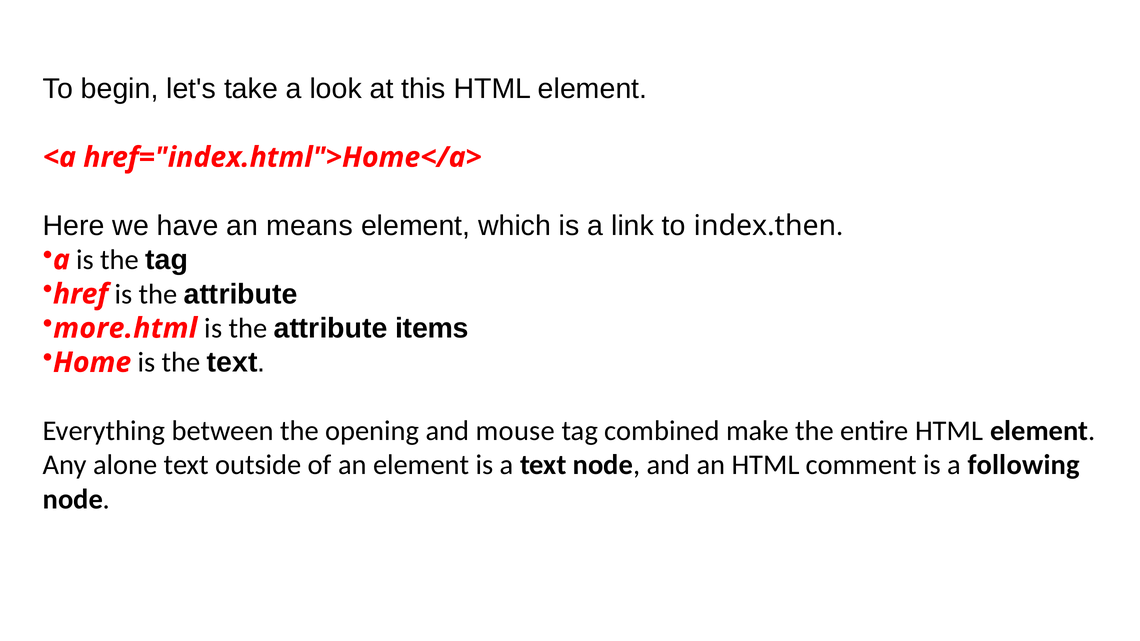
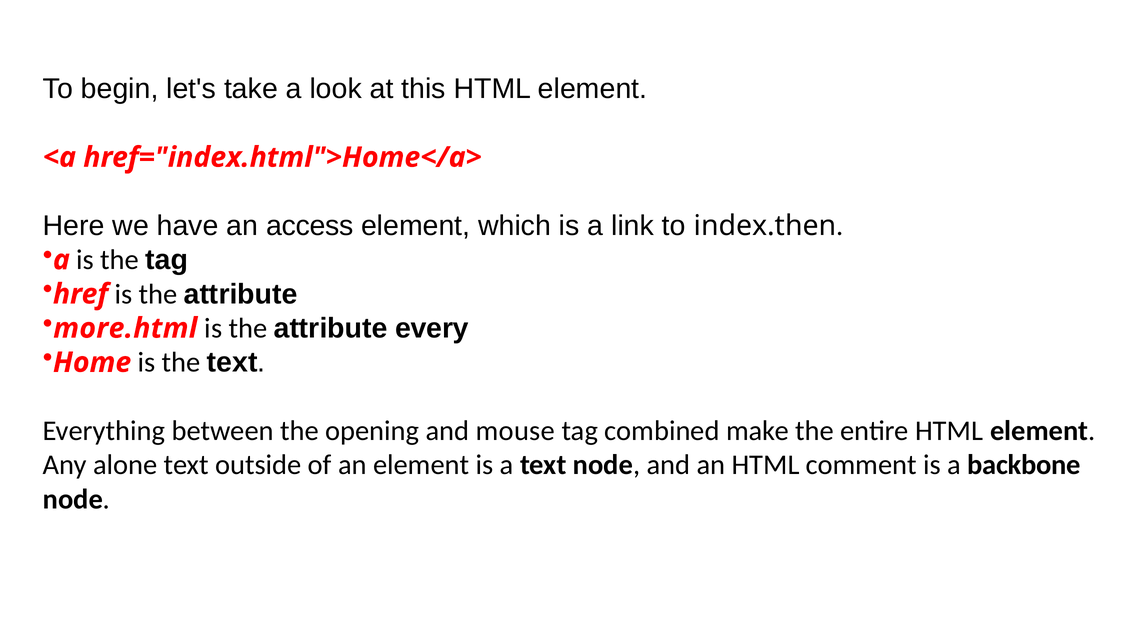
means: means -> access
items: items -> every
following: following -> backbone
